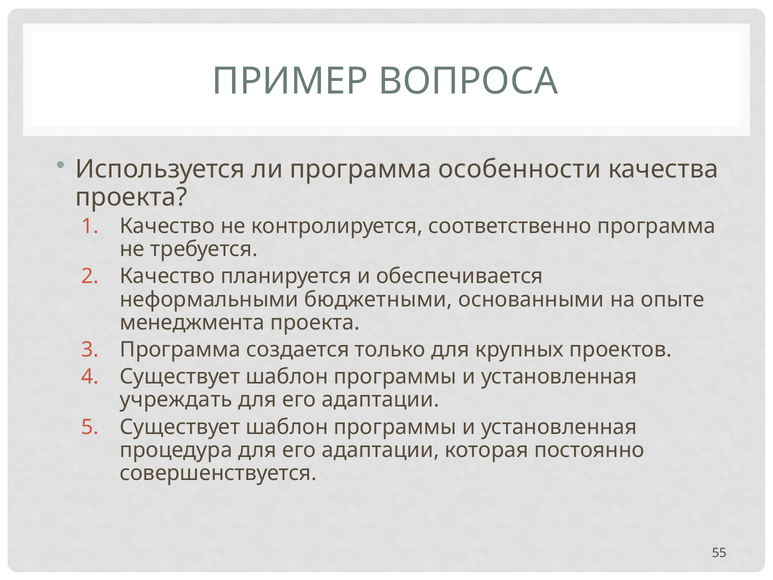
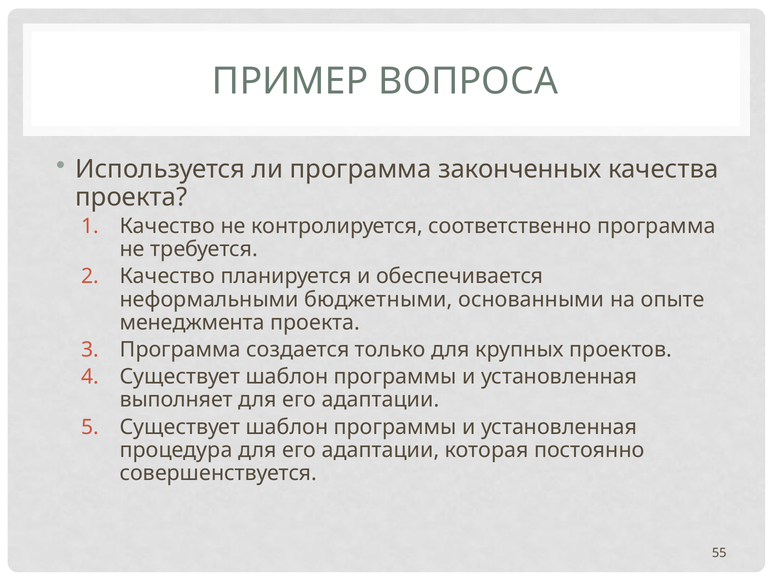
особенности: особенности -> законченных
учреждать: учреждать -> выполняет
